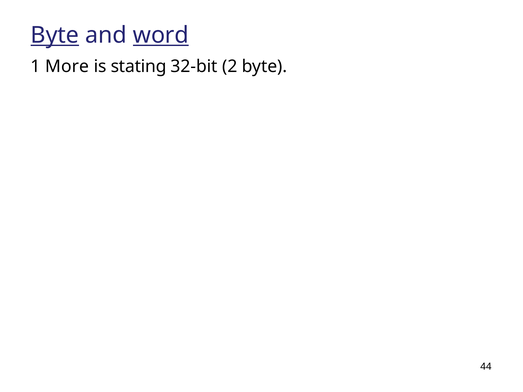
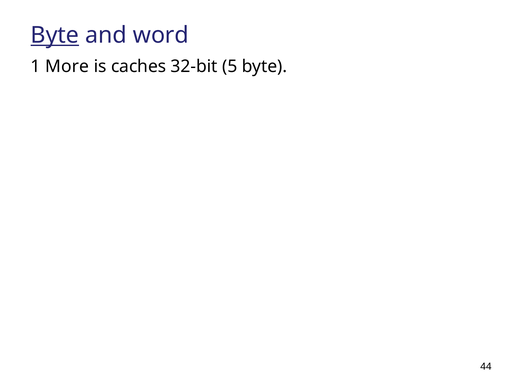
word underline: present -> none
stating: stating -> caches
2: 2 -> 5
